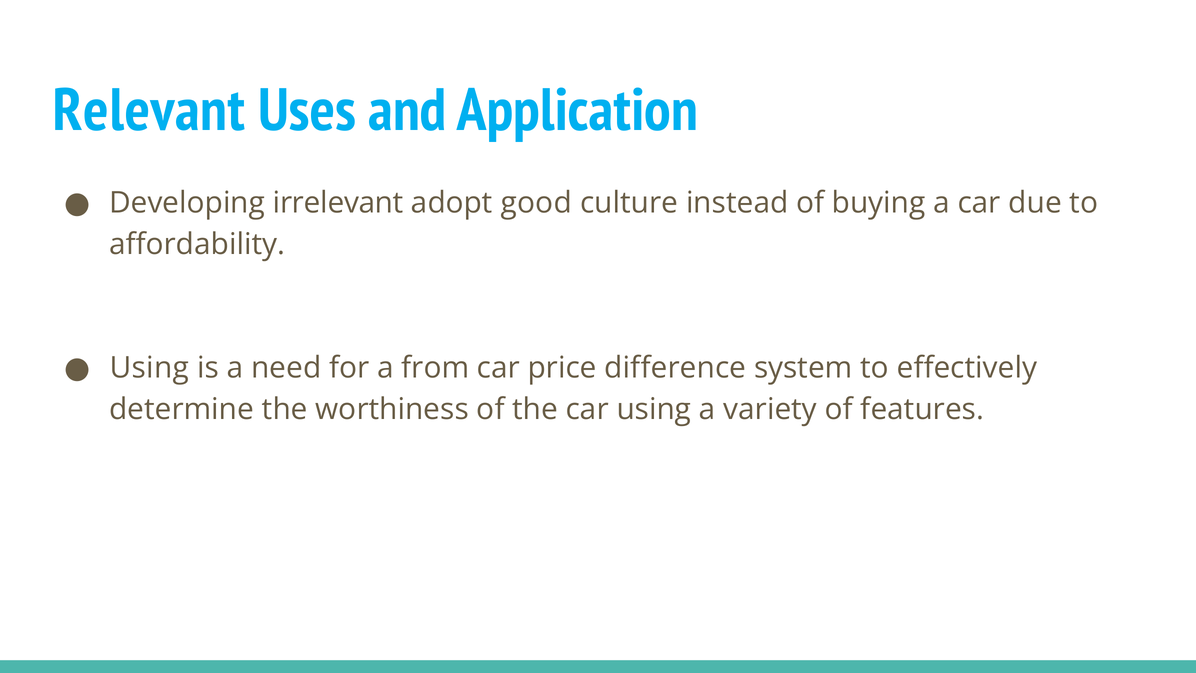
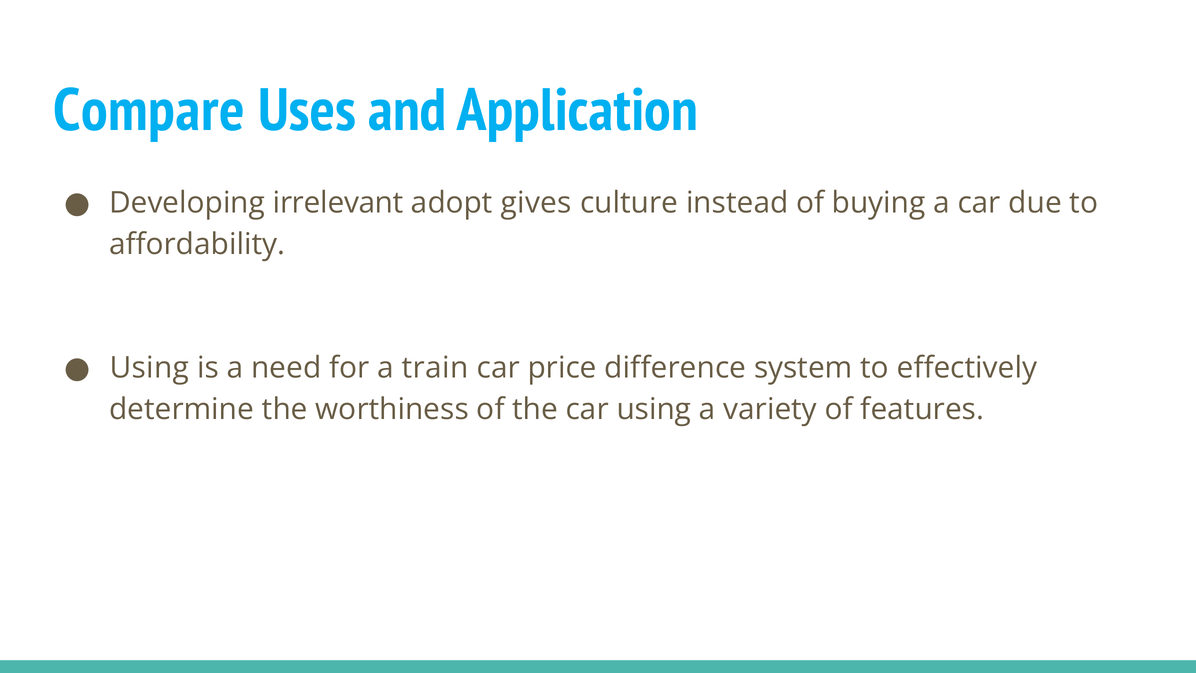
Relevant: Relevant -> Compare
good: good -> gives
from: from -> train
